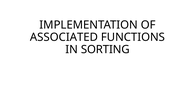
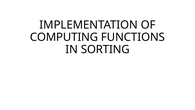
ASSOCIATED: ASSOCIATED -> COMPUTING
